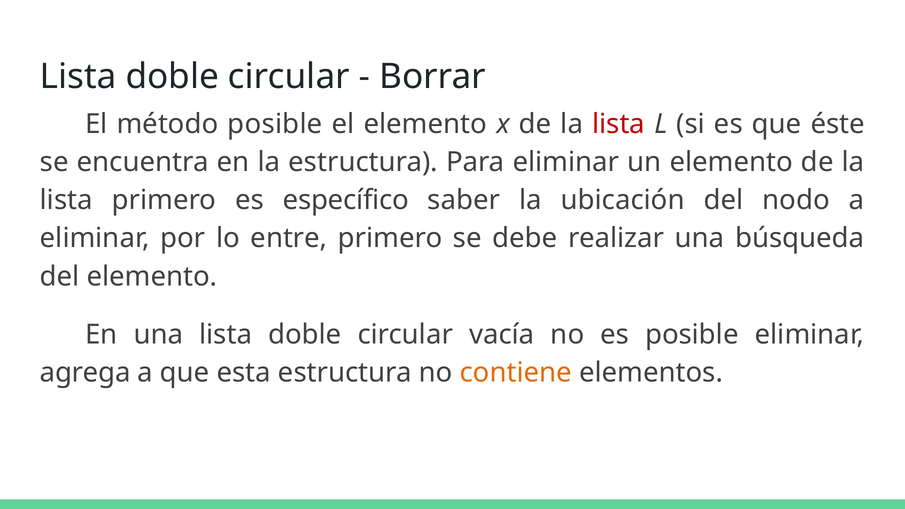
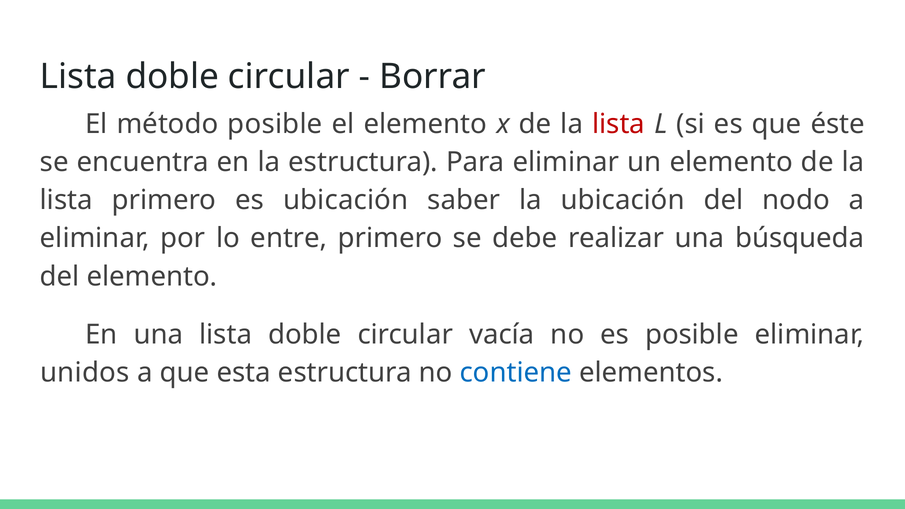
es específico: específico -> ubicación
agrega: agrega -> unidos
contiene colour: orange -> blue
